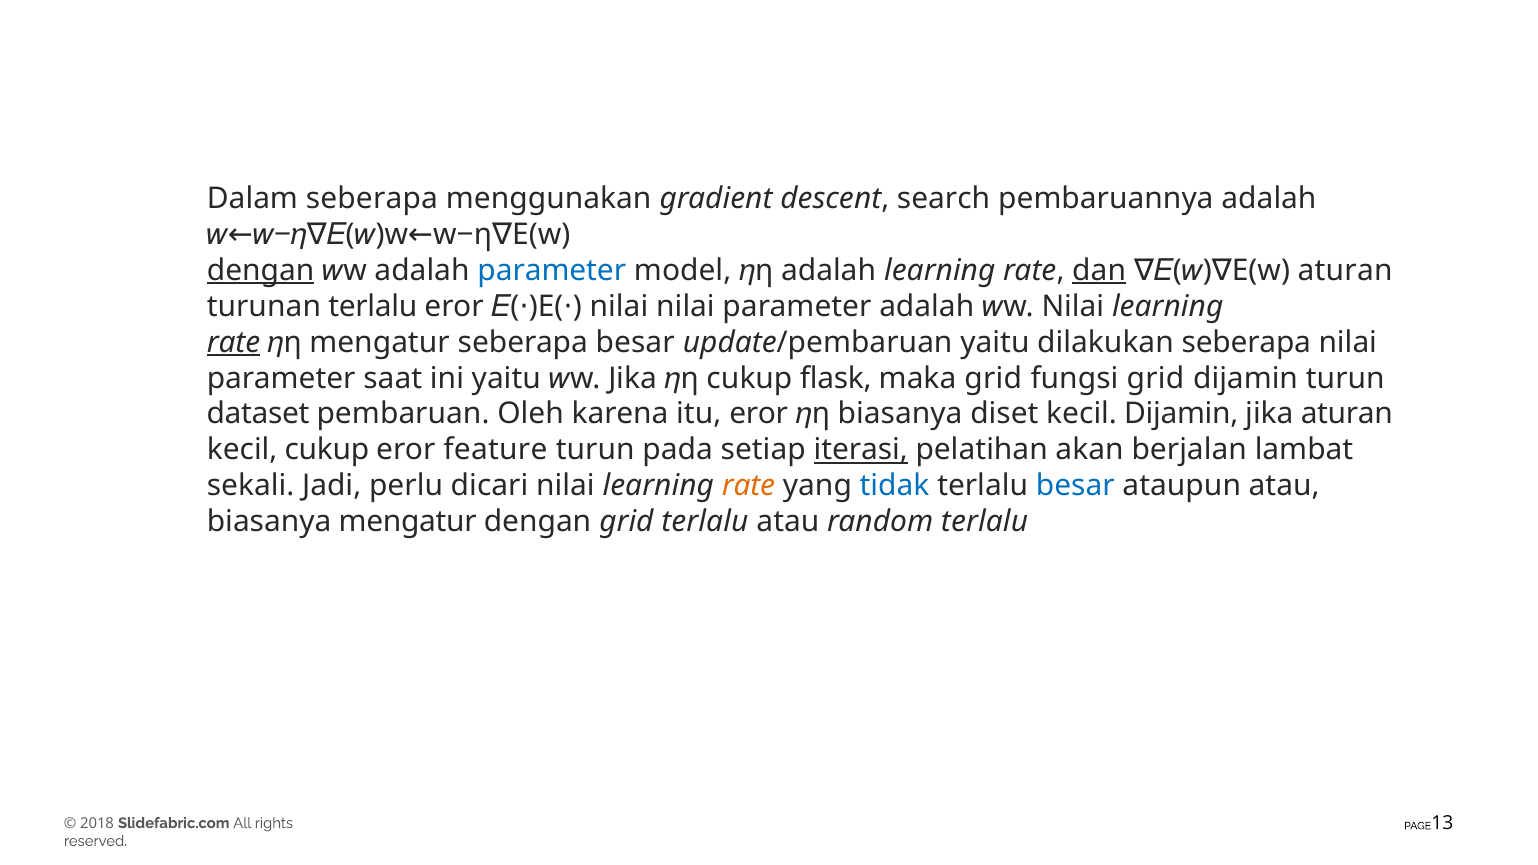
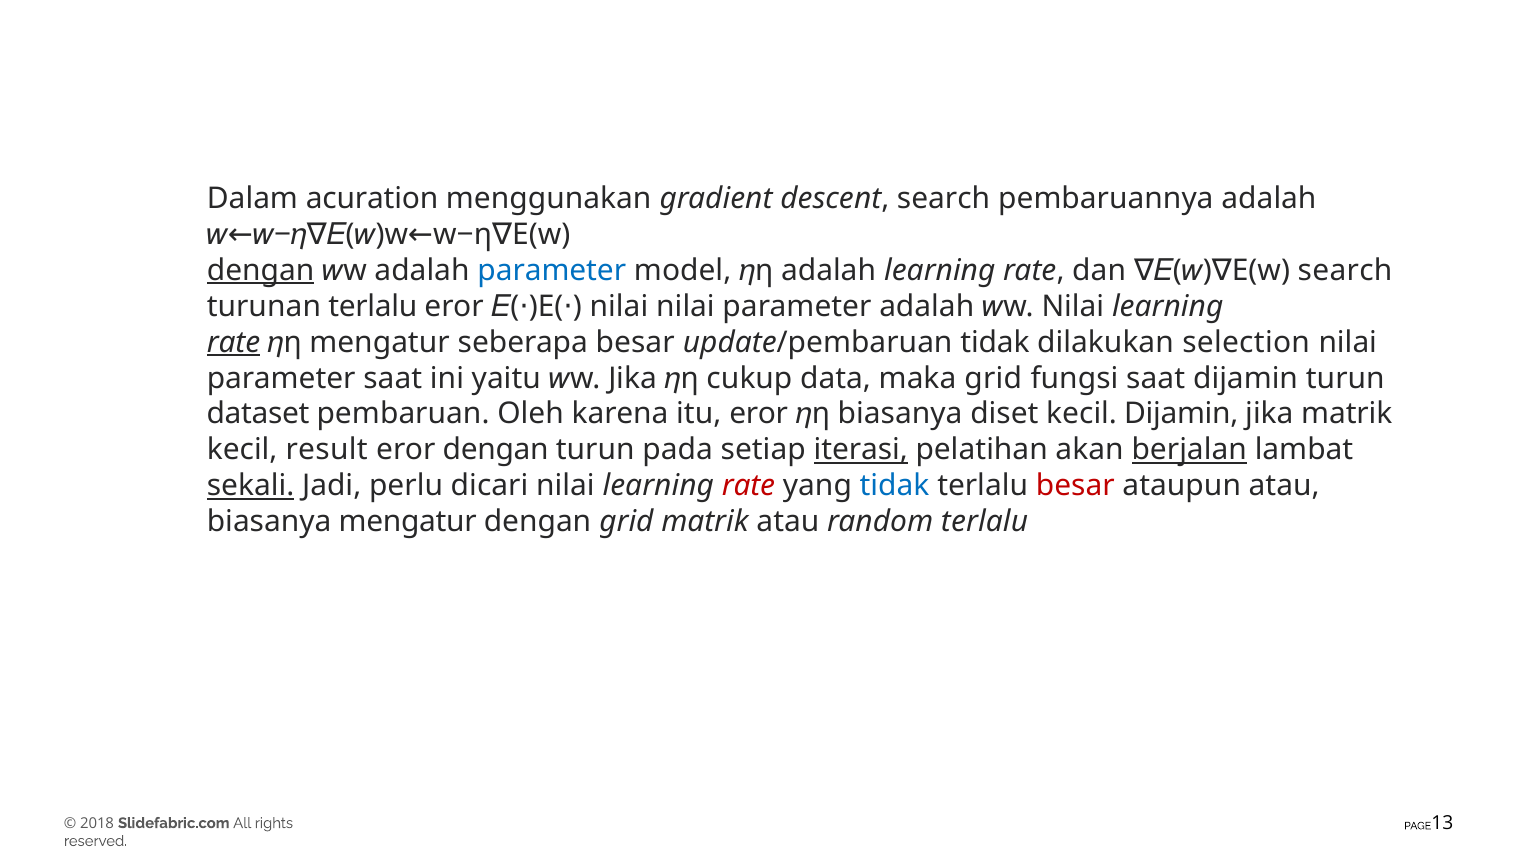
Dalam seberapa: seberapa -> acuration
dan underline: present -> none
aturan at (1345, 270): aturan -> search
update/pembaruan yaitu: yaitu -> tidak
dilakukan seberapa: seberapa -> selection
flask: flask -> data
fungsi grid: grid -> saat
jika aturan: aturan -> matrik
kecil cukup: cukup -> result
eror feature: feature -> dengan
berjalan underline: none -> present
sekali underline: none -> present
rate at (748, 486) colour: orange -> red
besar at (1075, 486) colour: blue -> red
grid terlalu: terlalu -> matrik
